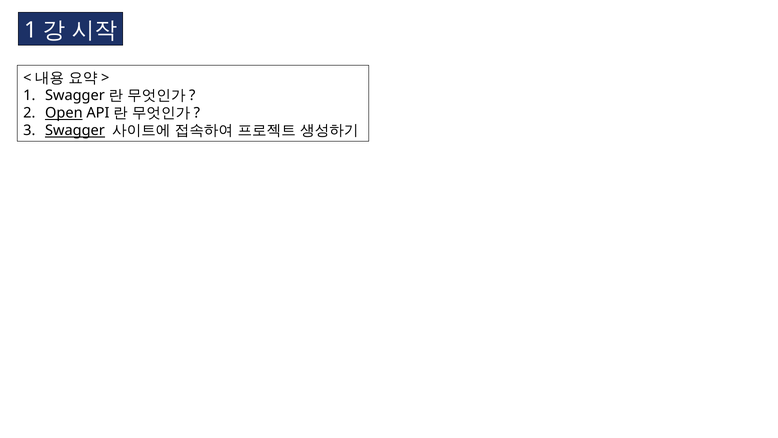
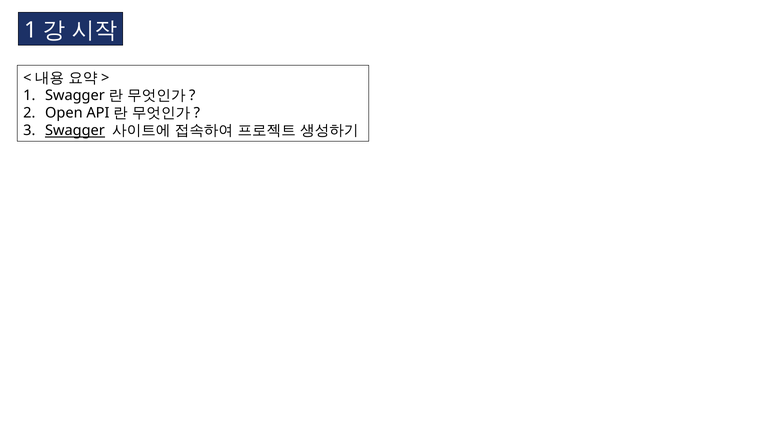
Open underline: present -> none
